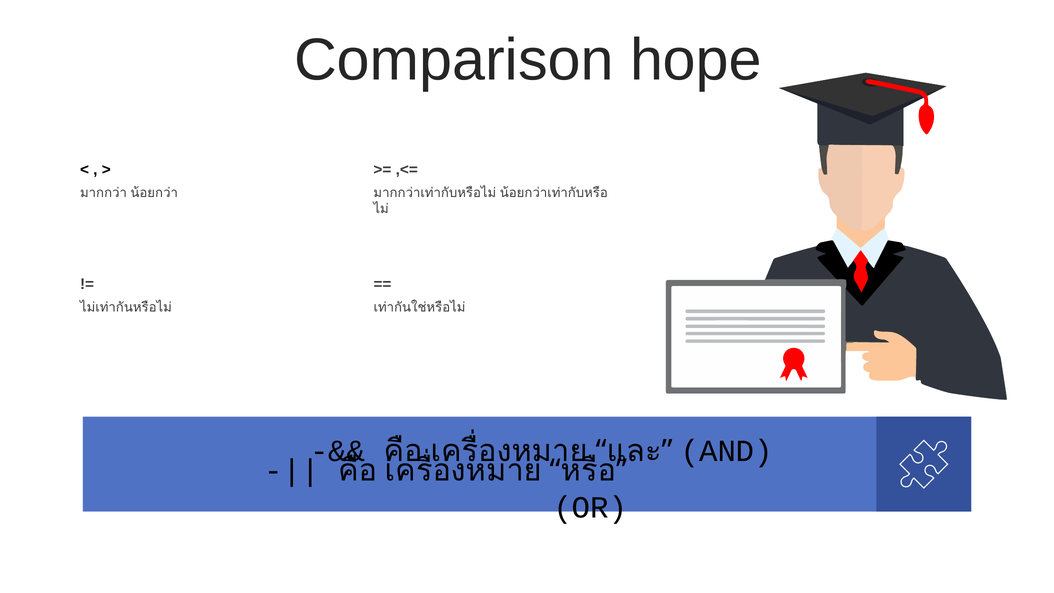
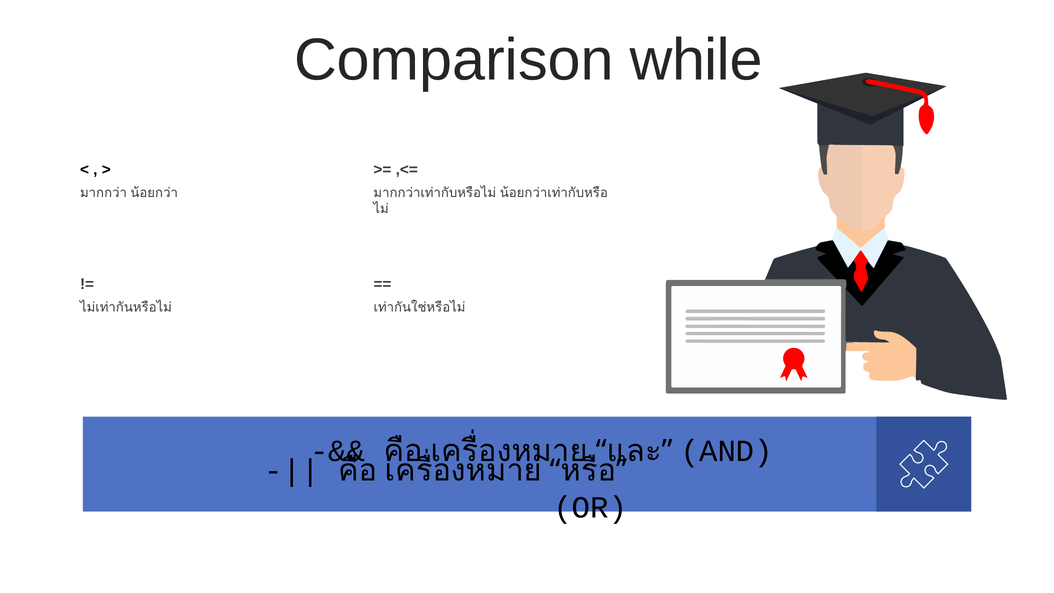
hope: hope -> while
